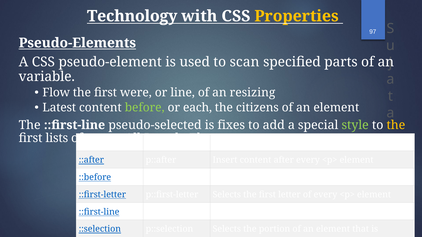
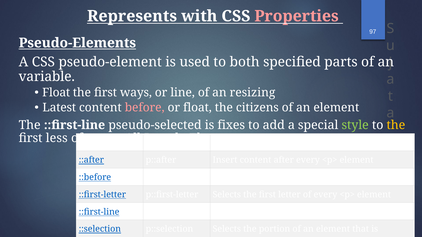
Technology: Technology -> Represents
Properties colour: yellow -> pink
scan: scan -> both
Flow at (56, 93): Flow -> Float
were: were -> ways
before at (145, 108) colour: light green -> pink
or each: each -> float
lists: lists -> less
